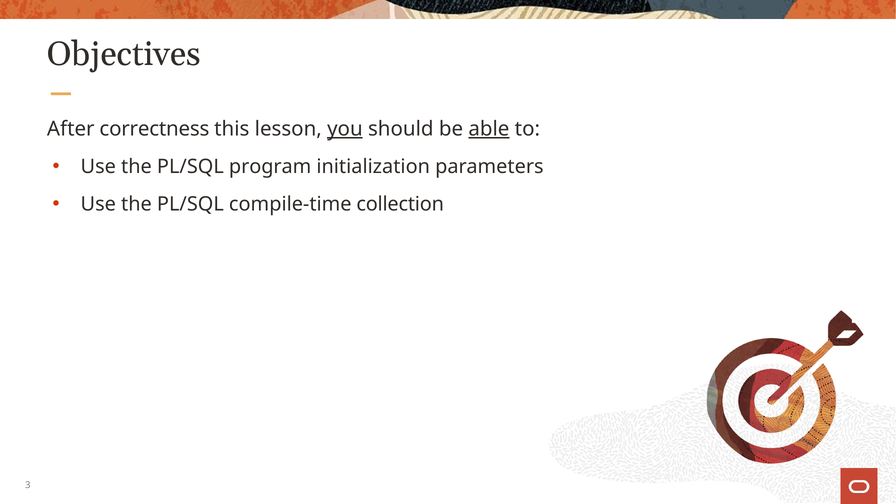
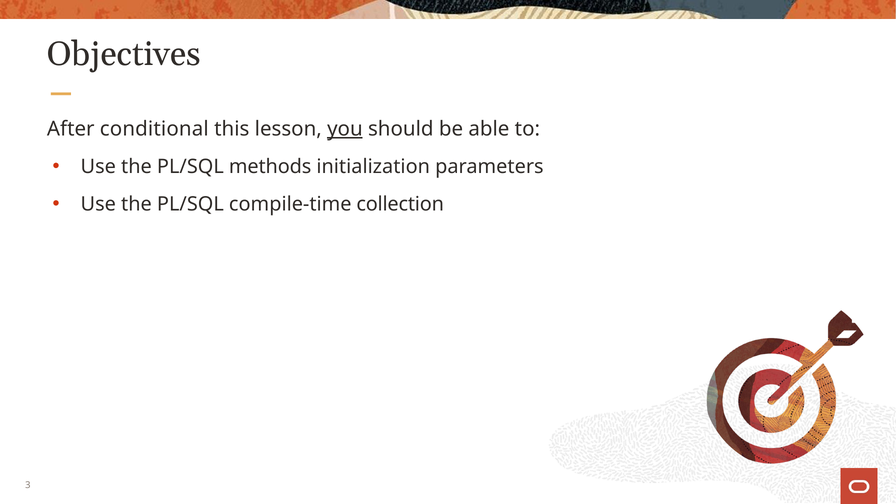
correctness: correctness -> conditional
able underline: present -> none
program: program -> methods
